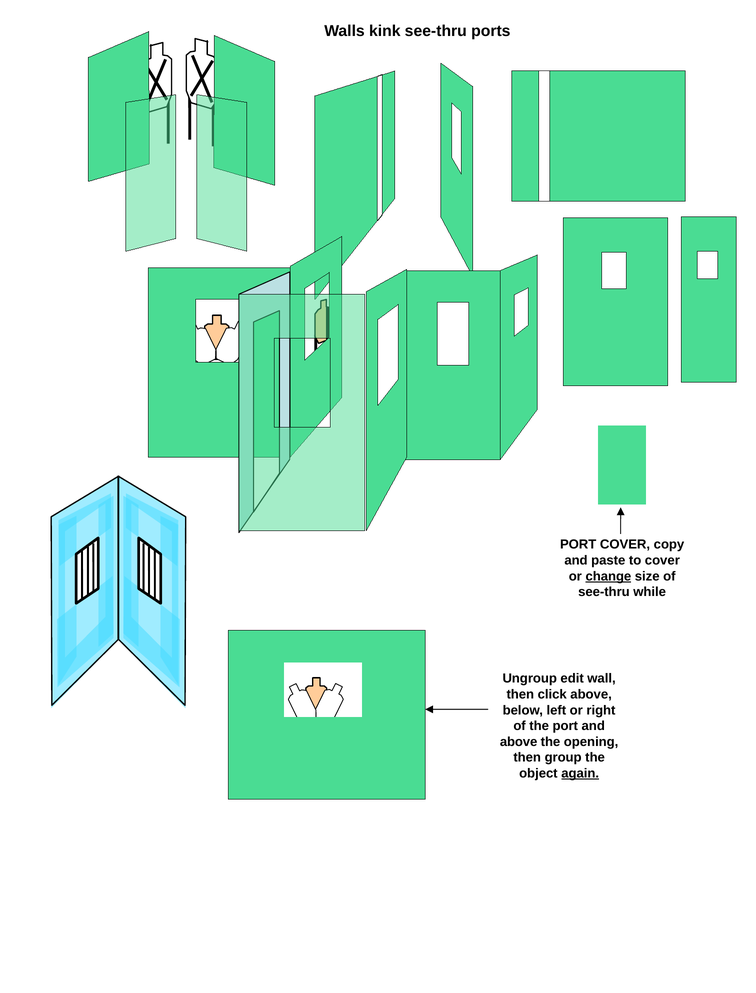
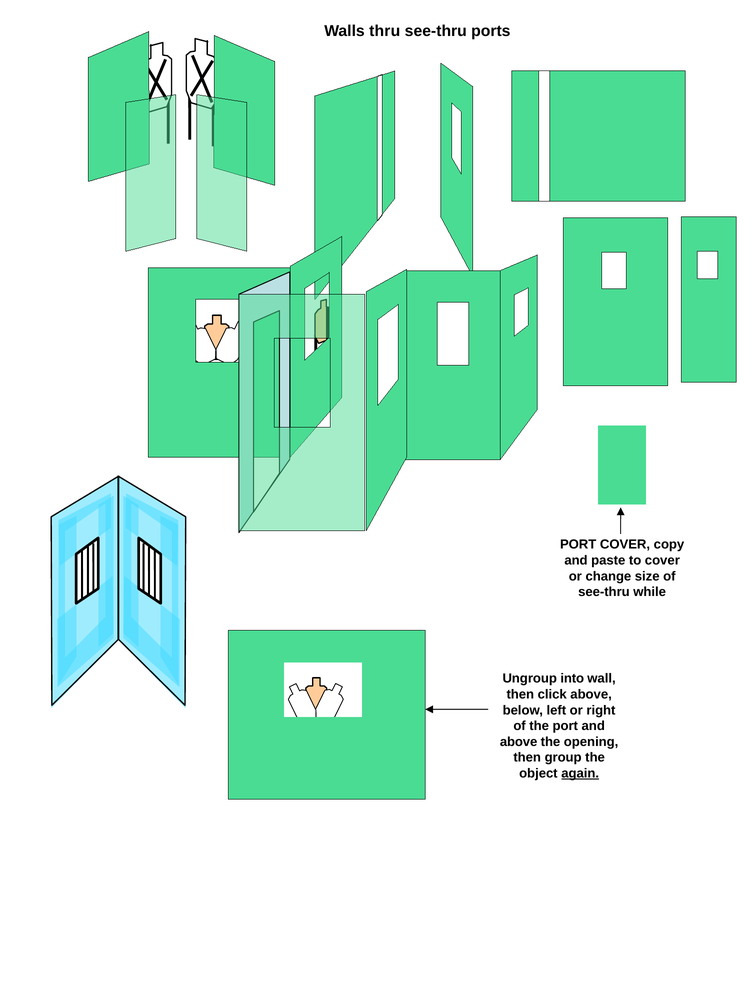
kink: kink -> thru
change underline: present -> none
edit: edit -> into
